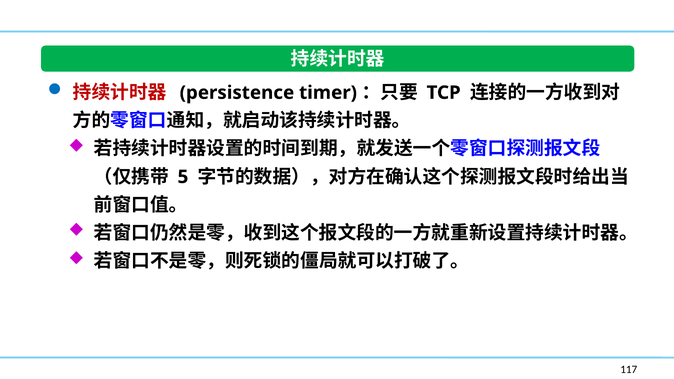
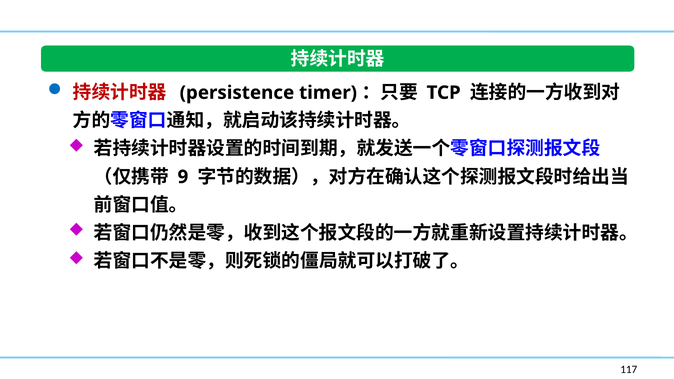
5: 5 -> 9
